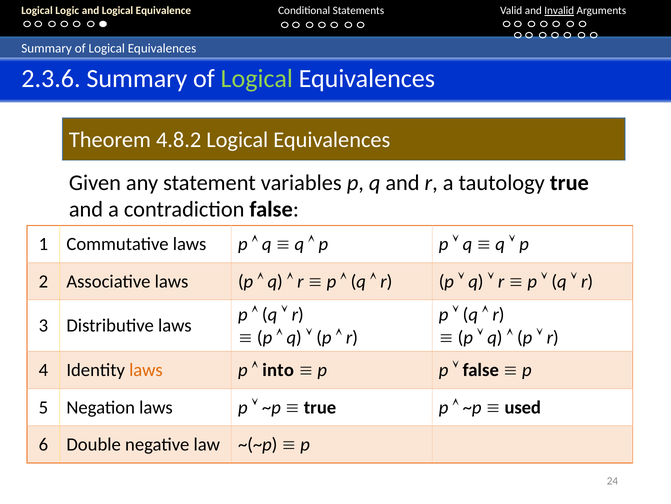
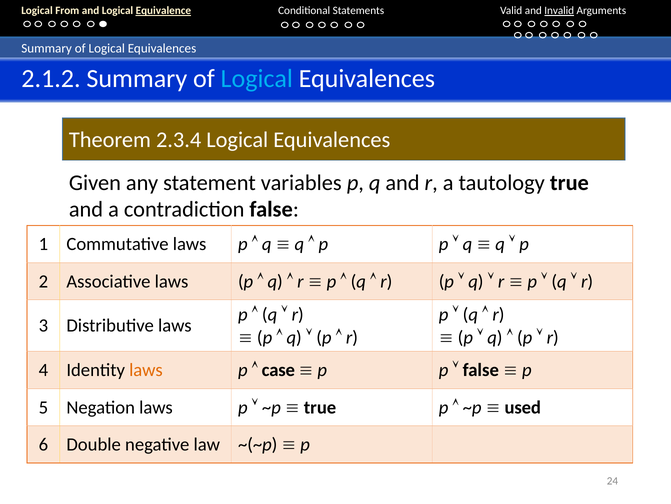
Logic: Logic -> From
Equivalence underline: none -> present
2.3.6: 2.3.6 -> 2.1.2
Logical at (257, 78) colour: light green -> light blue
4.8.2: 4.8.2 -> 2.3.4
into: into -> case
